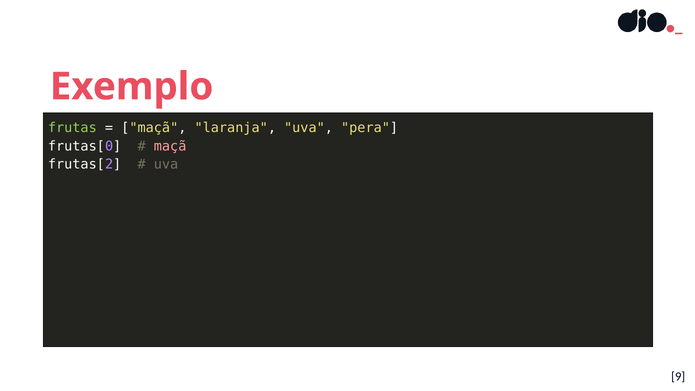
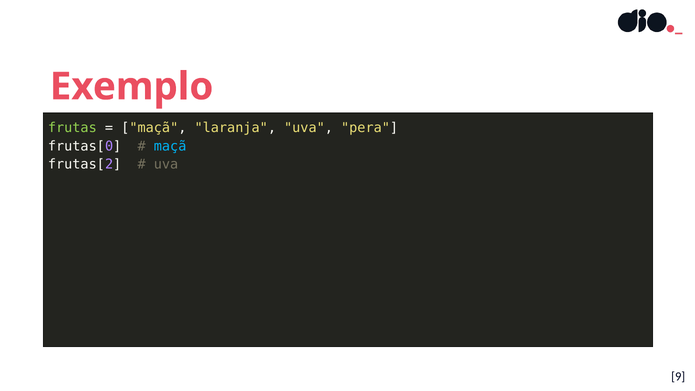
maçã at (170, 146) colour: pink -> light blue
